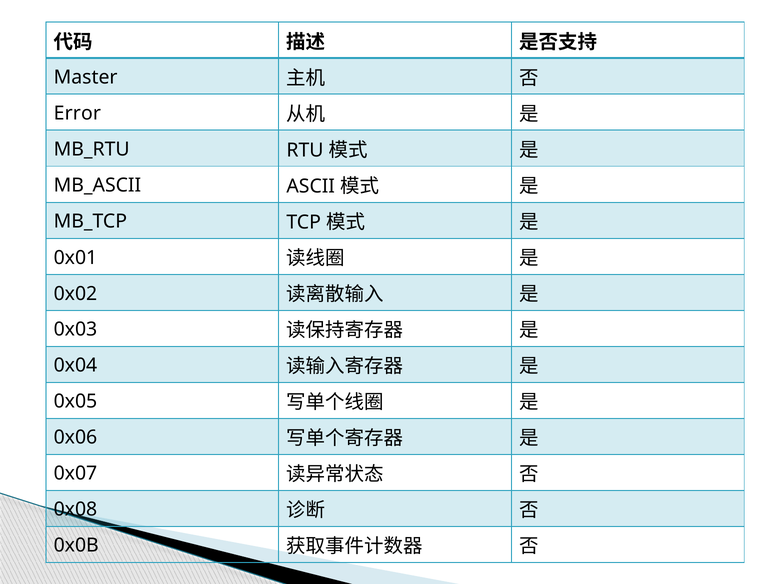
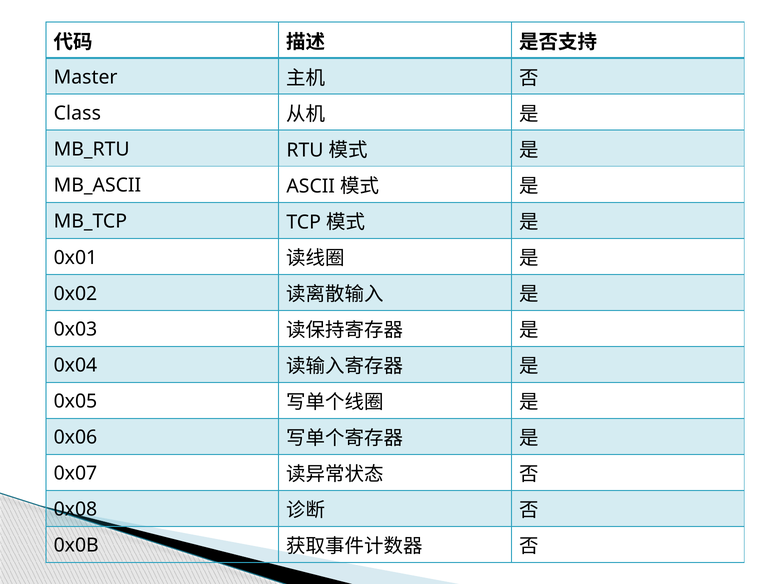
Error: Error -> Class
